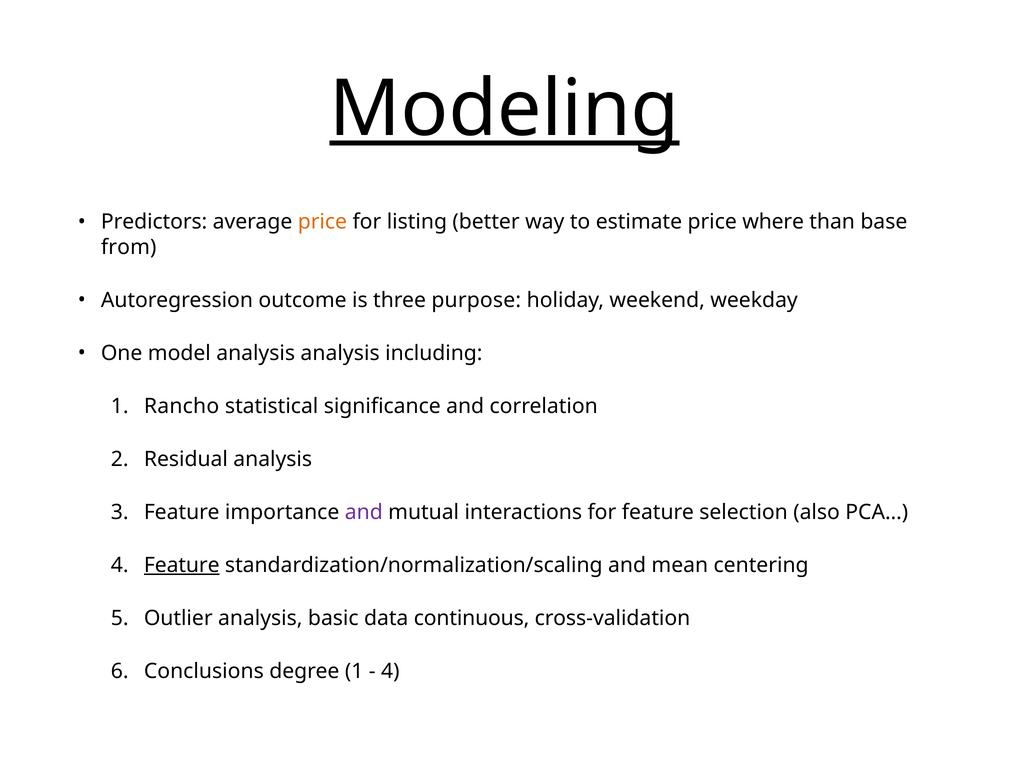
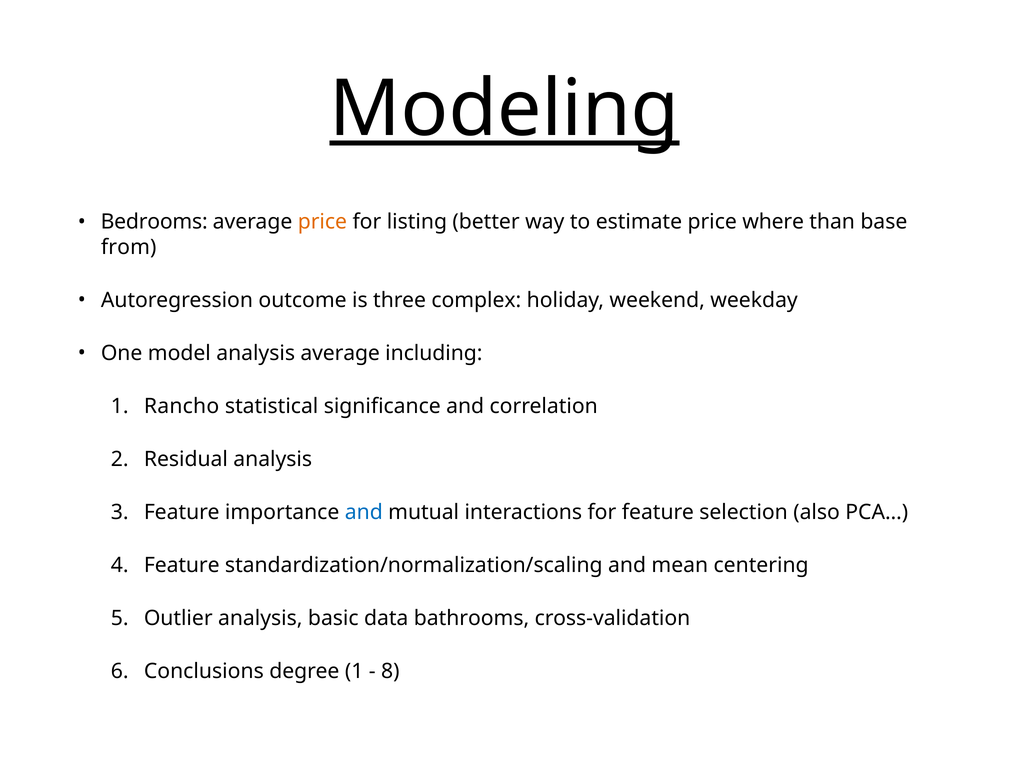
Predictors: Predictors -> Bedrooms
purpose: purpose -> complex
analysis analysis: analysis -> average
and at (364, 512) colour: purple -> blue
Feature at (182, 565) underline: present -> none
continuous: continuous -> bathrooms
4 at (390, 671): 4 -> 8
